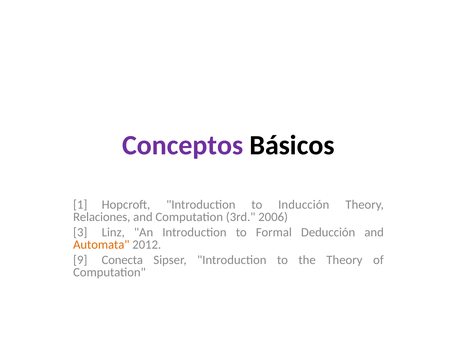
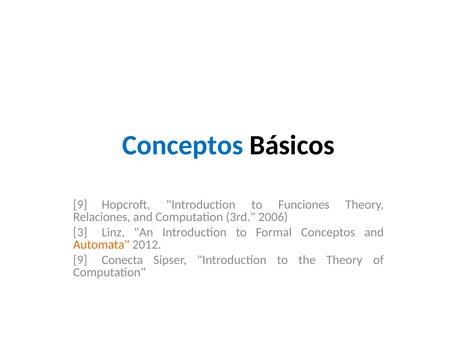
Conceptos at (183, 145) colour: purple -> blue
1 at (80, 205): 1 -> 9
Inducción: Inducción -> Funciones
Formal Deducción: Deducción -> Conceptos
